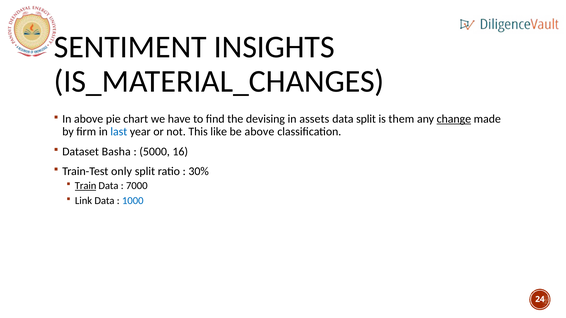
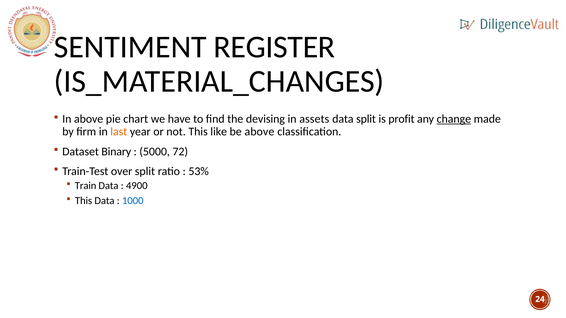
INSIGHTS: INSIGHTS -> REGISTER
them: them -> profit
last colour: blue -> orange
Basha: Basha -> Binary
16: 16 -> 72
only: only -> over
30%: 30% -> 53%
Train underline: present -> none
7000: 7000 -> 4900
Link at (84, 201): Link -> This
